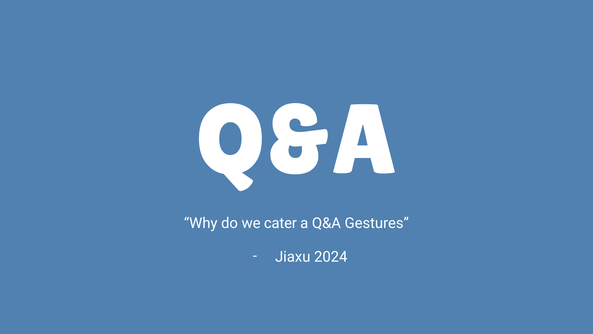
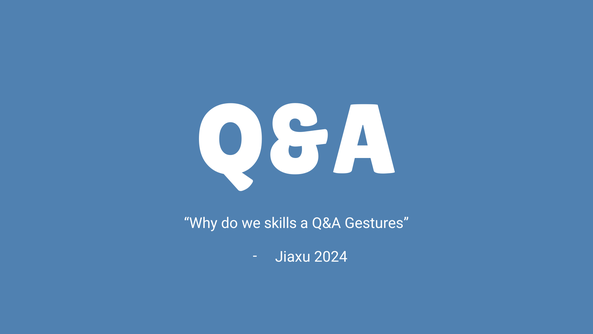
cater: cater -> skills
